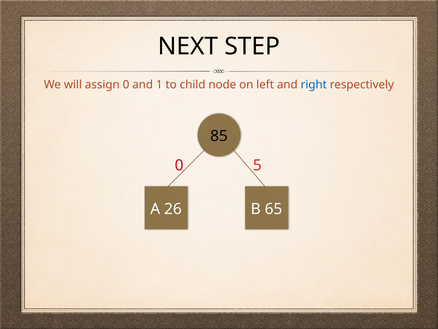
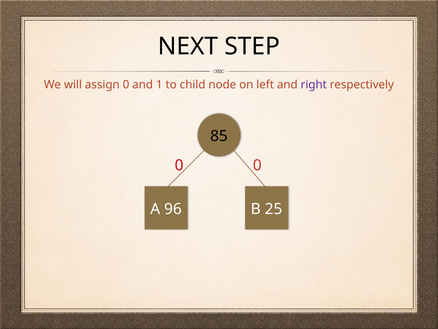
right colour: blue -> purple
0 5: 5 -> 0
26: 26 -> 96
65: 65 -> 25
